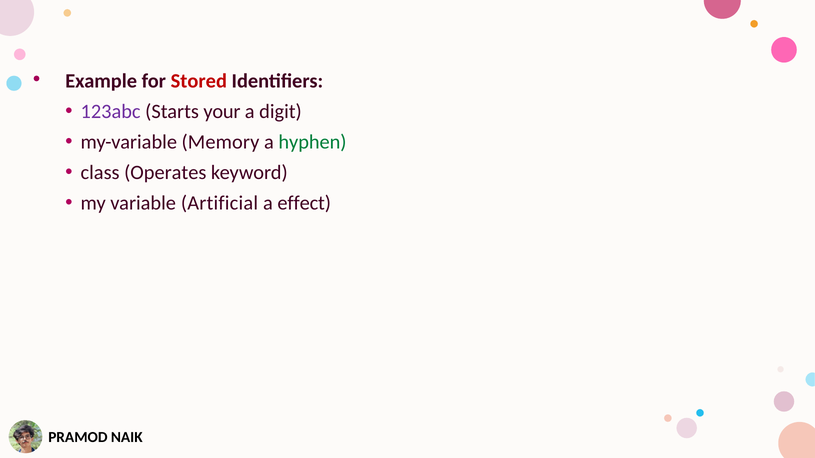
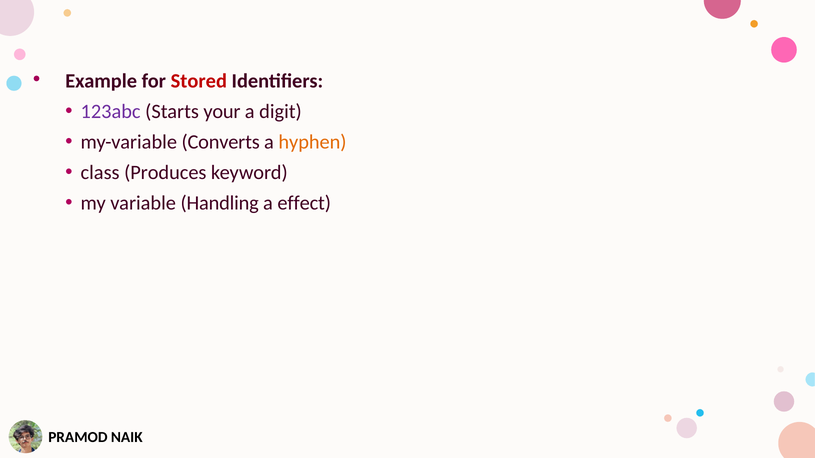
Memory: Memory -> Converts
hyphen colour: green -> orange
Operates: Operates -> Produces
Artificial: Artificial -> Handling
